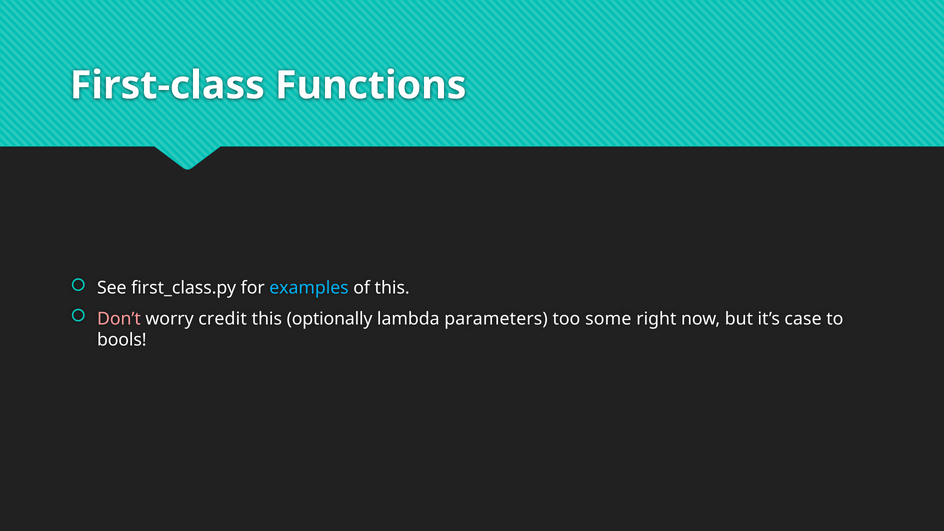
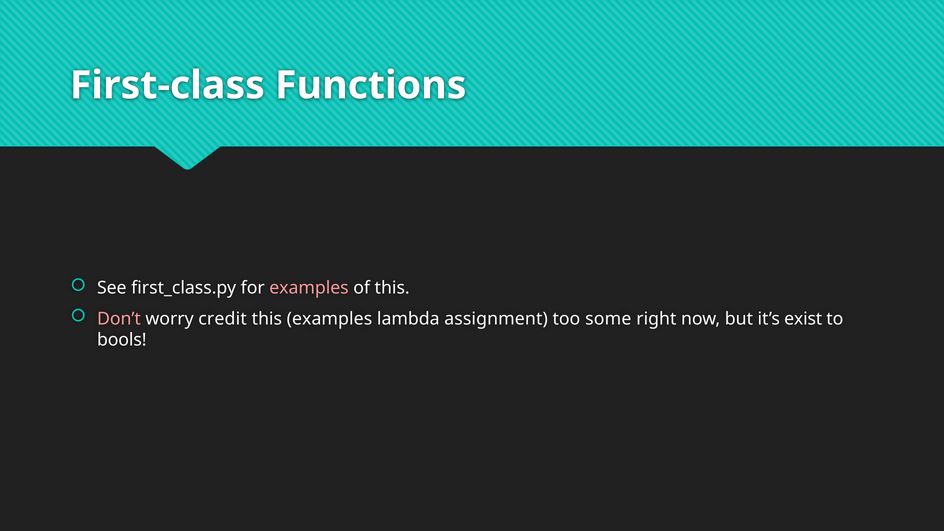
examples at (309, 288) colour: light blue -> pink
this optionally: optionally -> examples
parameters: parameters -> assignment
case: case -> exist
